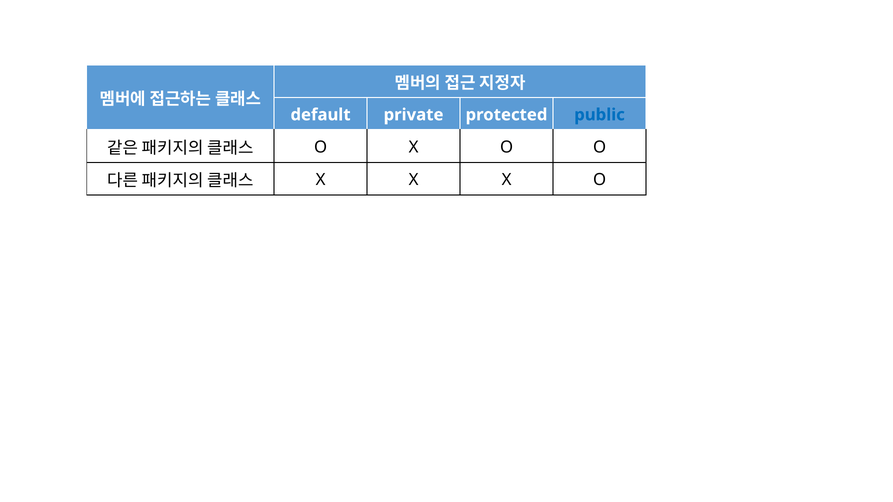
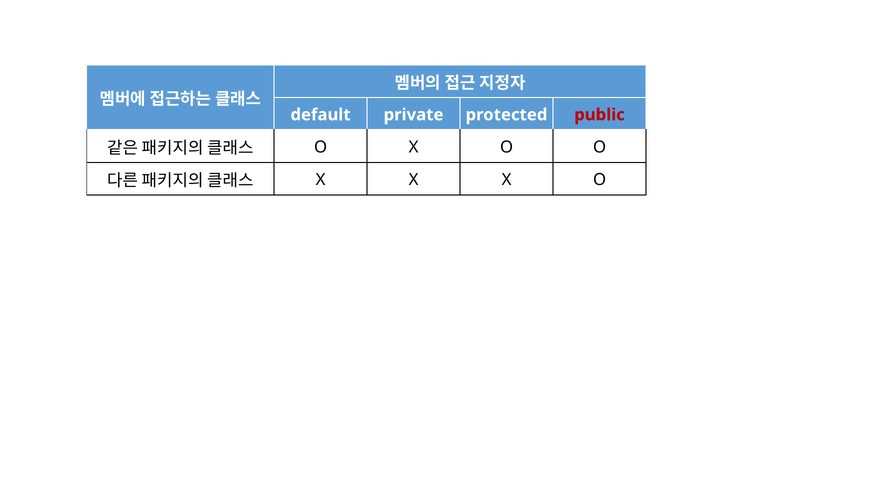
public colour: blue -> red
